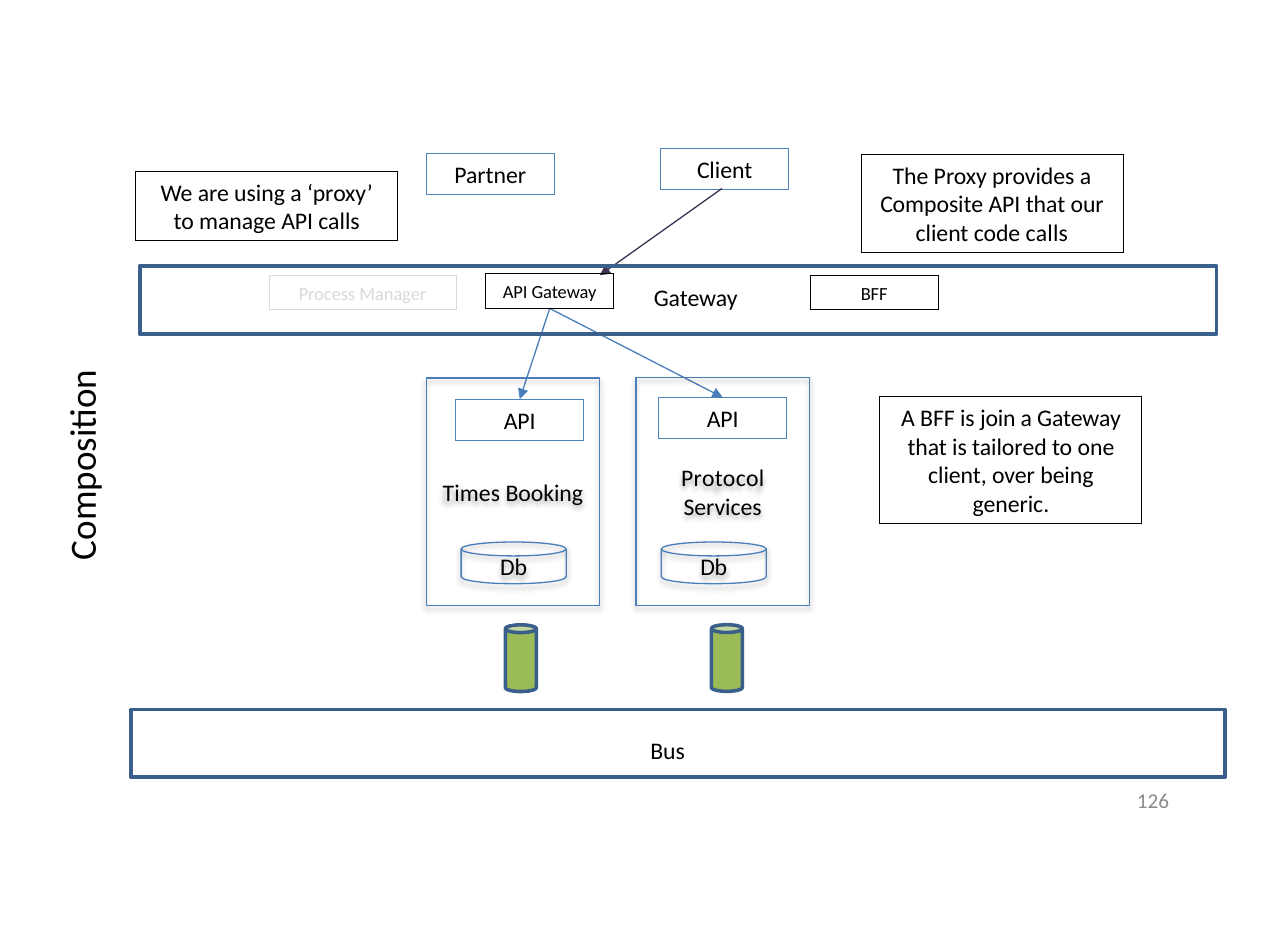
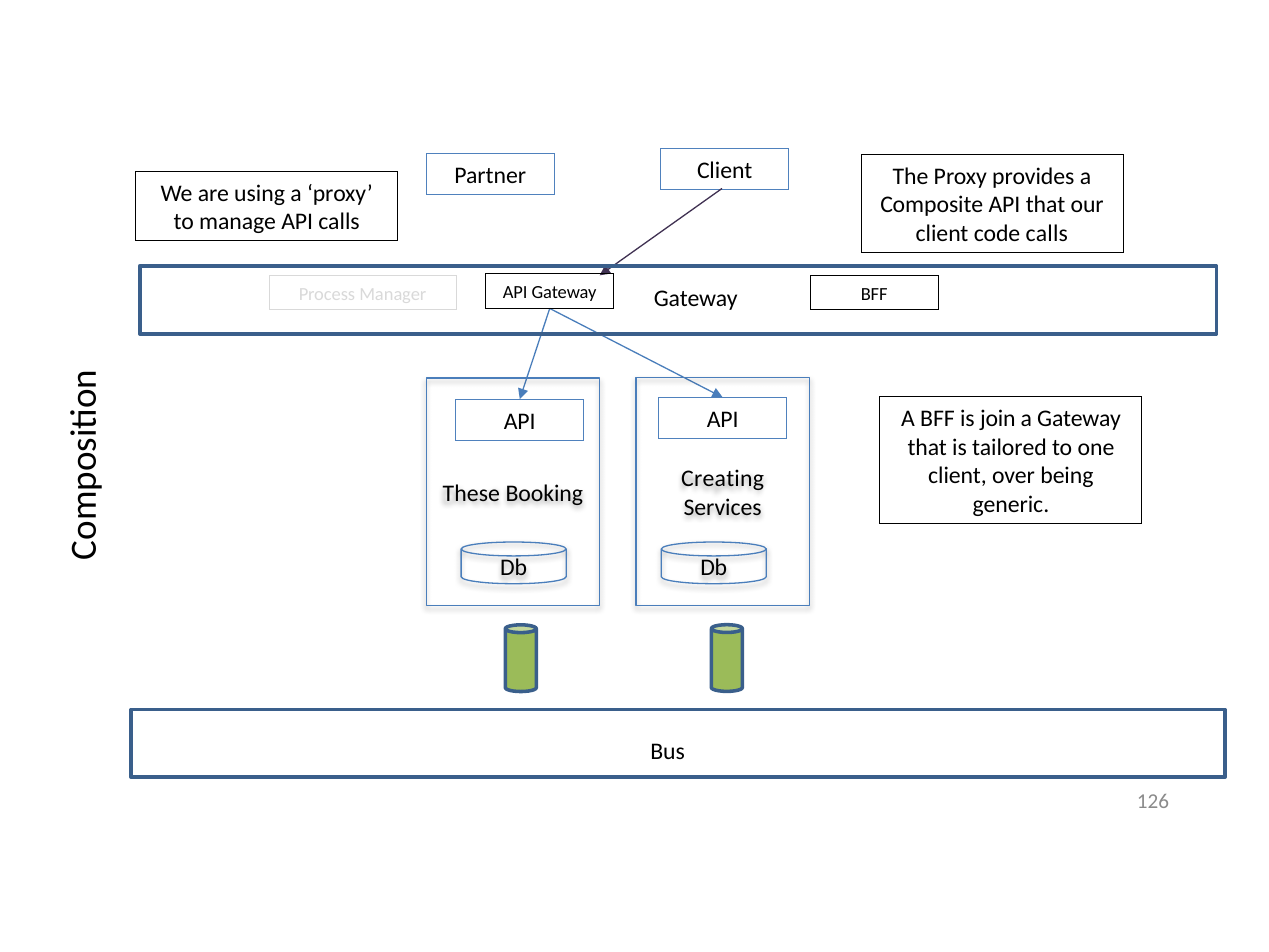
Protocol: Protocol -> Creating
Times: Times -> These
